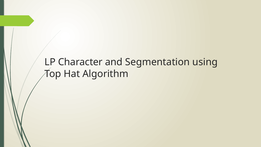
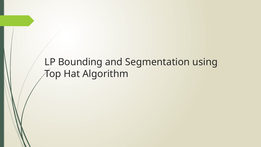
Character: Character -> Bounding
